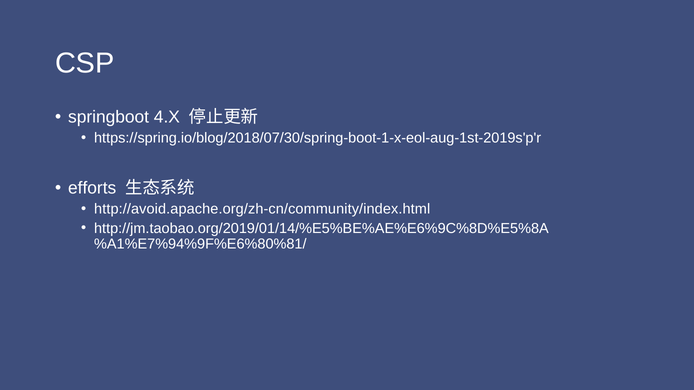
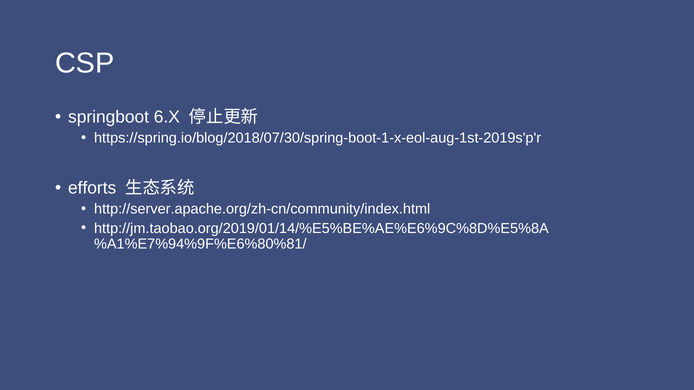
4.X: 4.X -> 6.X
http://avoid.apache.org/zh-cn/community/index.html: http://avoid.apache.org/zh-cn/community/index.html -> http://server.apache.org/zh-cn/community/index.html
